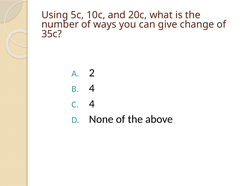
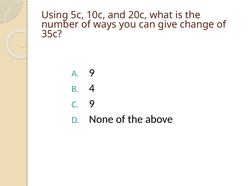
2 at (92, 73): 2 -> 9
4 at (92, 104): 4 -> 9
